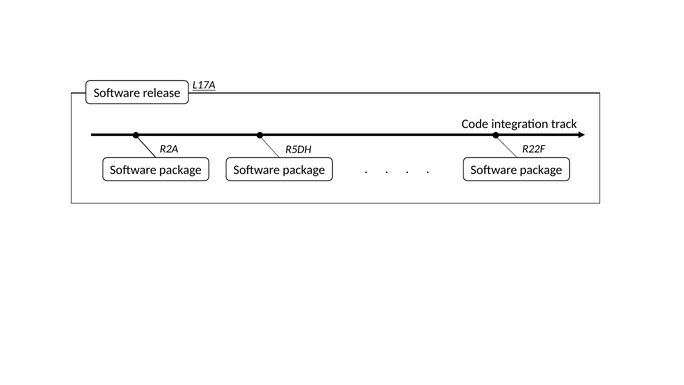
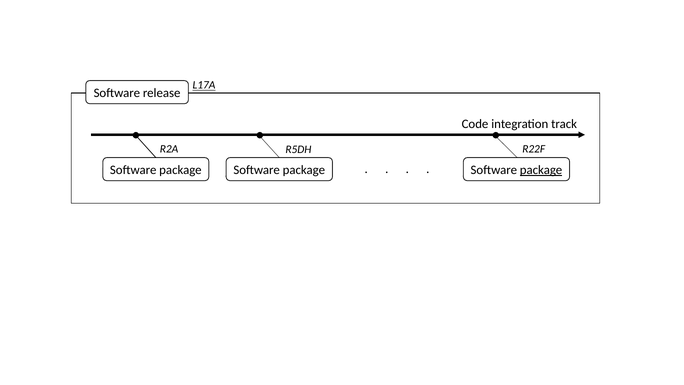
package at (541, 170) underline: none -> present
